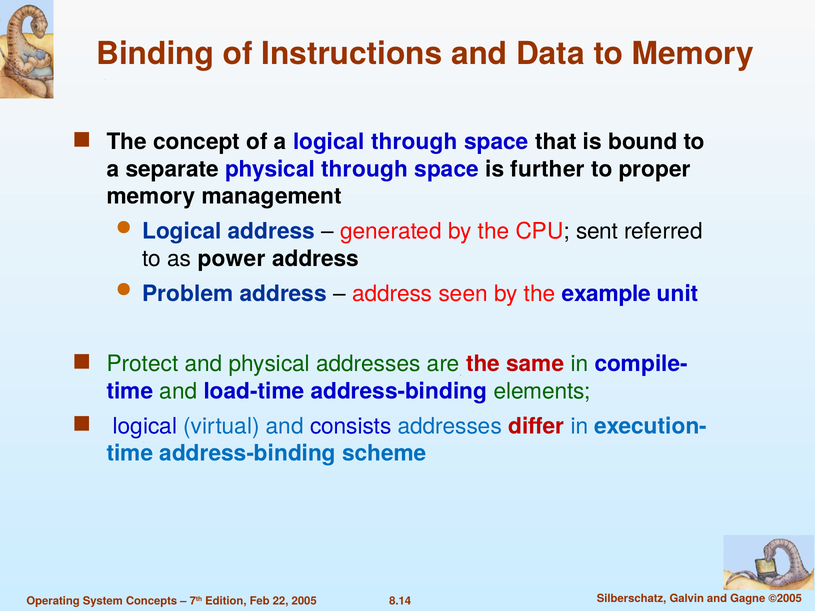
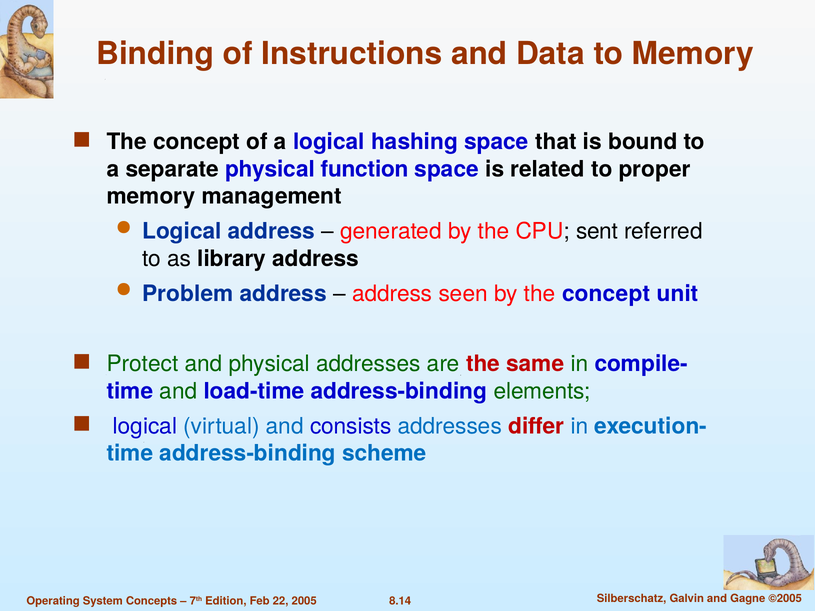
logical through: through -> hashing
physical through: through -> function
further: further -> related
power: power -> library
by the example: example -> concept
